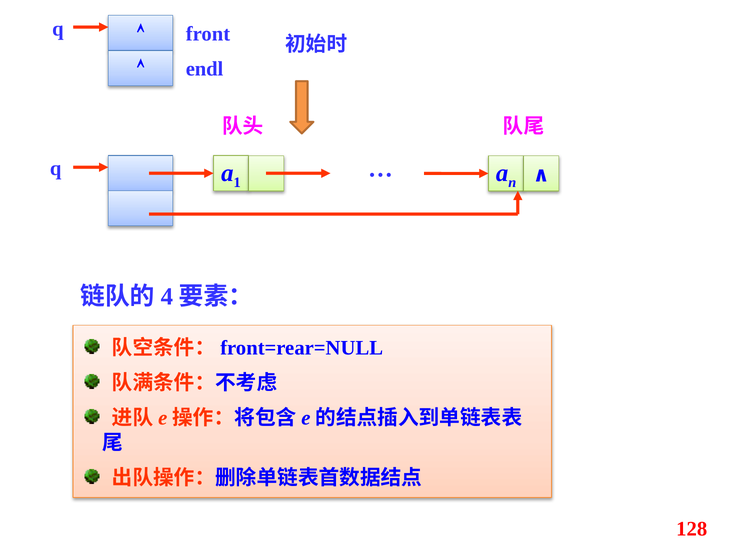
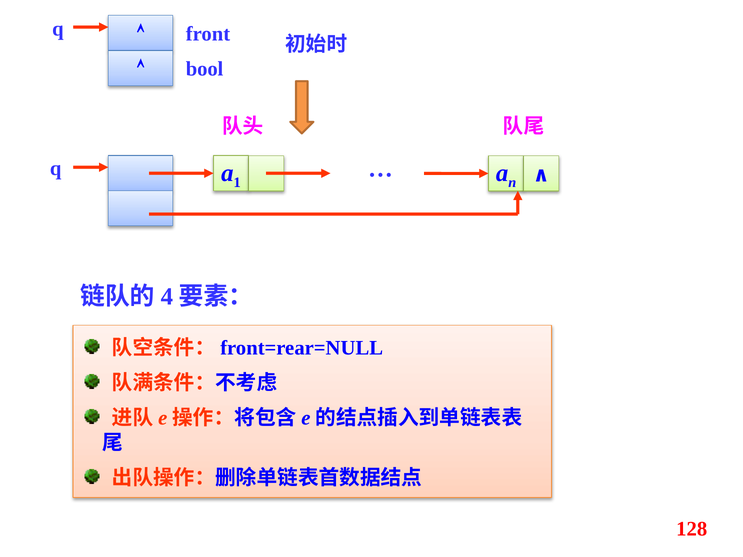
endl: endl -> bool
